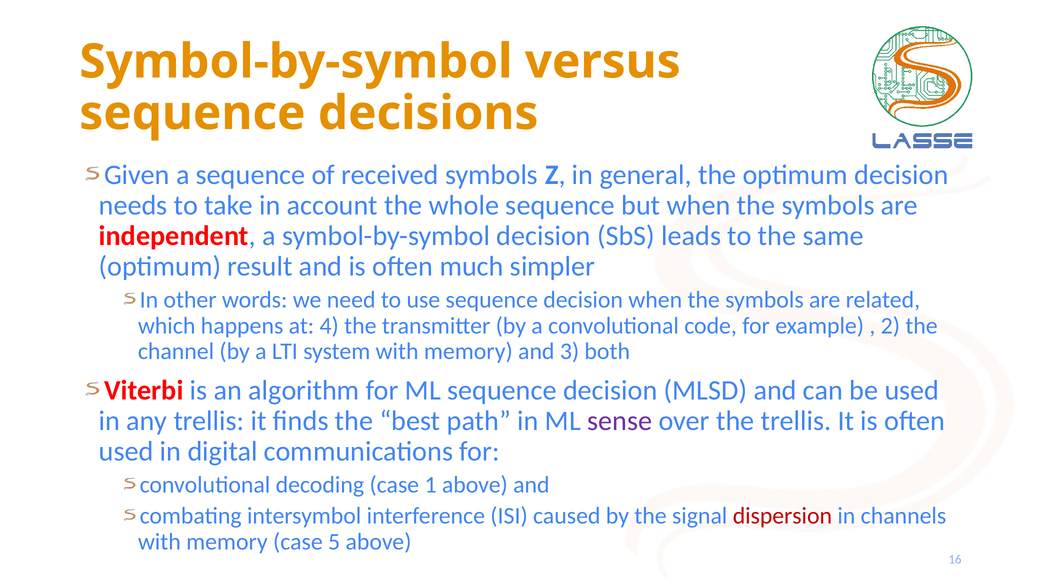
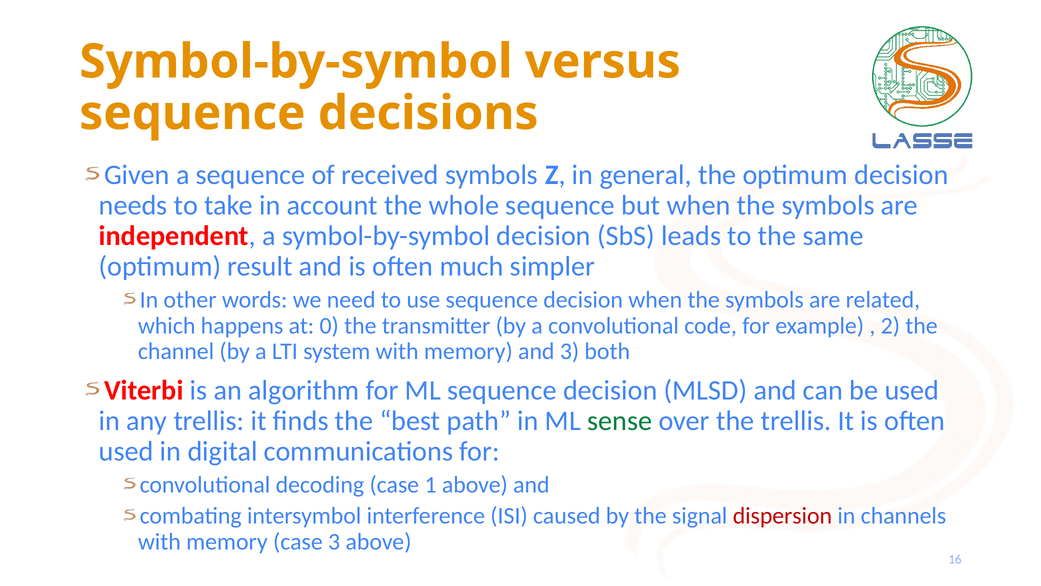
4: 4 -> 0
sense colour: purple -> green
case 5: 5 -> 3
